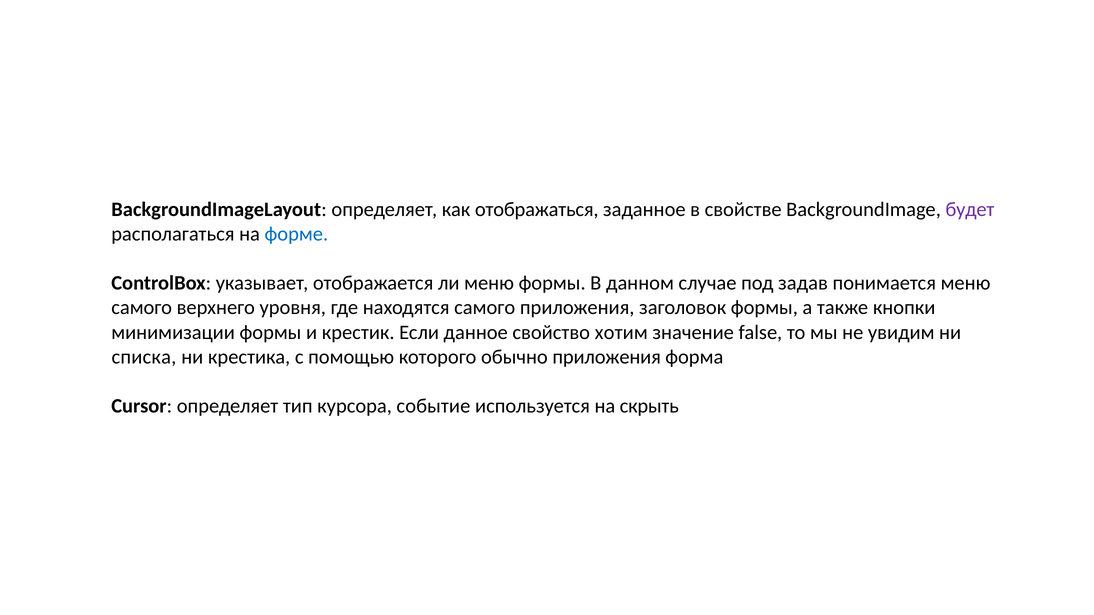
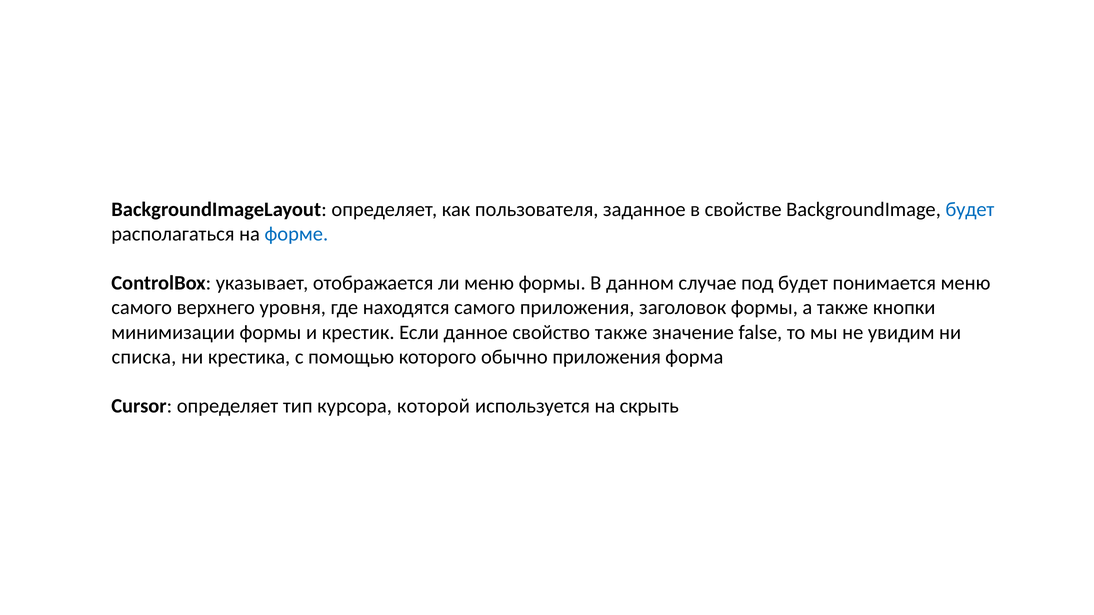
отображаться: отображаться -> пользователя
будет at (970, 209) colour: purple -> blue
под задав: задав -> будет
свойство хотим: хотим -> также
событие: событие -> которой
